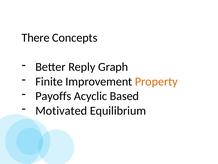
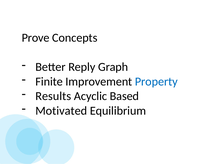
There: There -> Prove
Property colour: orange -> blue
Payoffs: Payoffs -> Results
